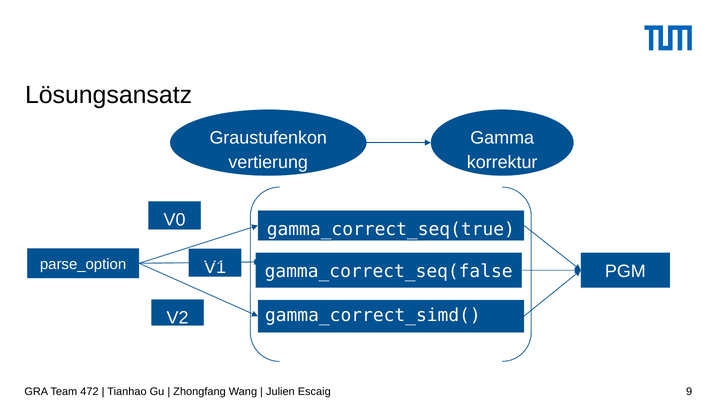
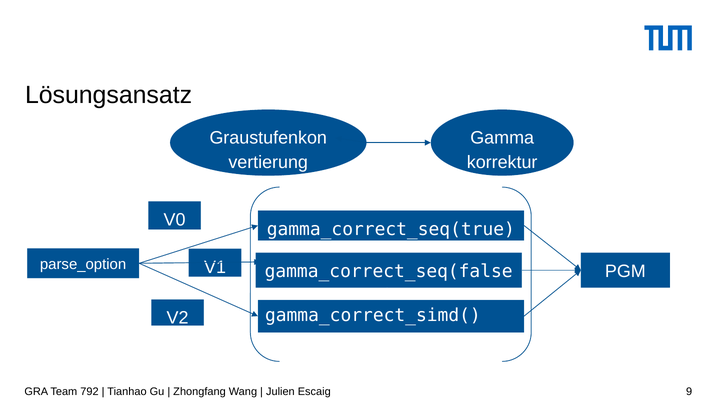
472: 472 -> 792
